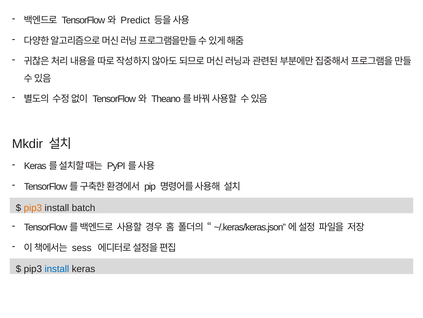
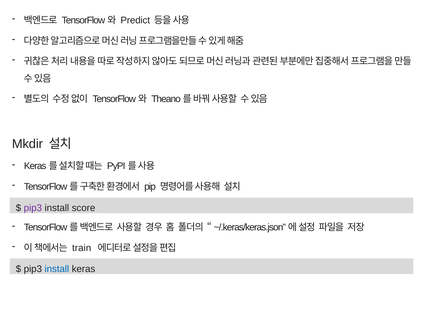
pip3 at (33, 208) colour: orange -> purple
batch: batch -> score
sess: sess -> train
